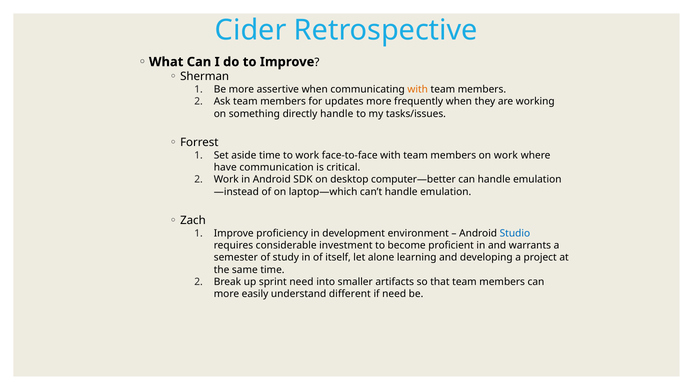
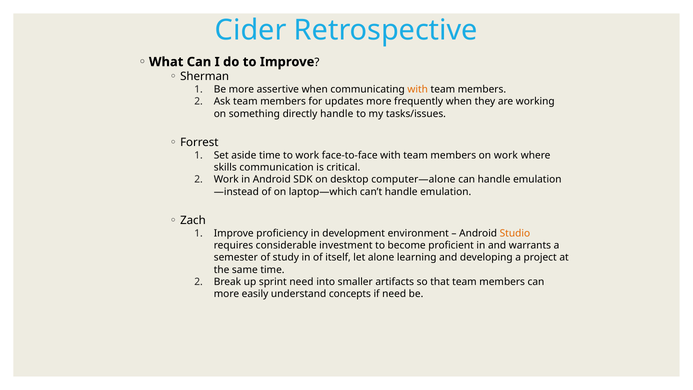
have: have -> skills
computer—better: computer—better -> computer—alone
Studio colour: blue -> orange
different: different -> concepts
